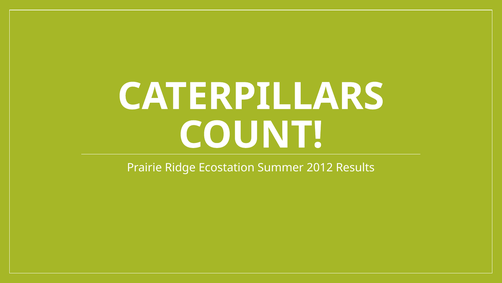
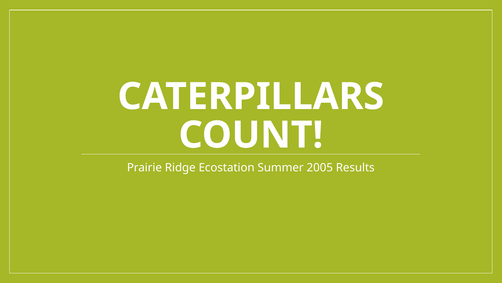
2012: 2012 -> 2005
